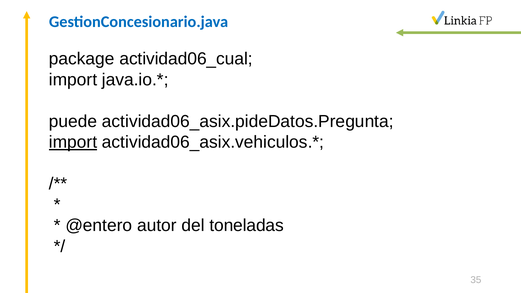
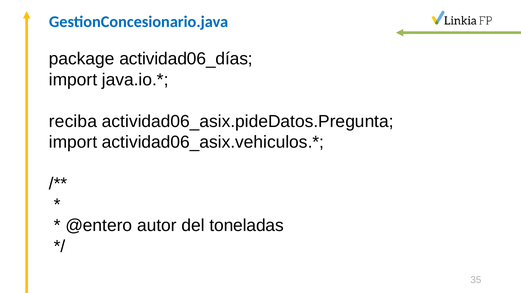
actividad06_cual: actividad06_cual -> actividad06_días
puede: puede -> reciba
import at (73, 142) underline: present -> none
